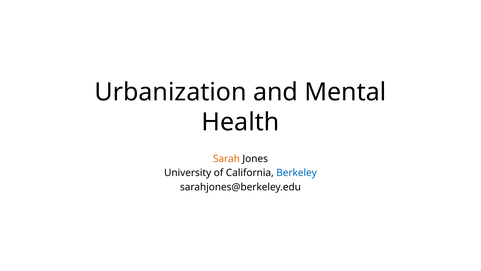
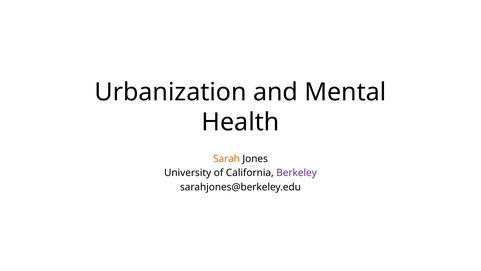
Berkeley colour: blue -> purple
